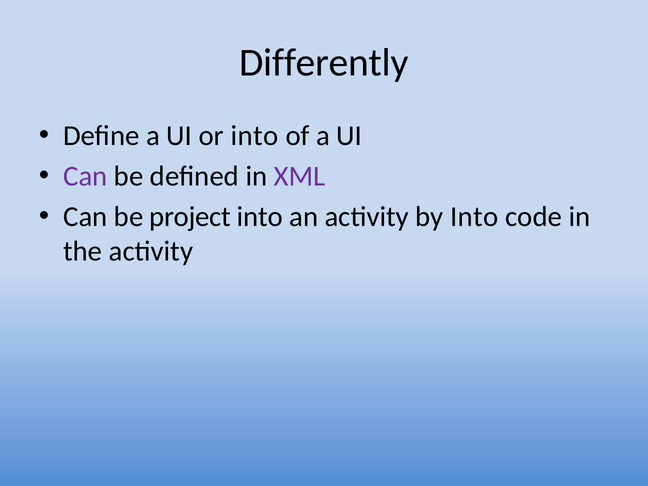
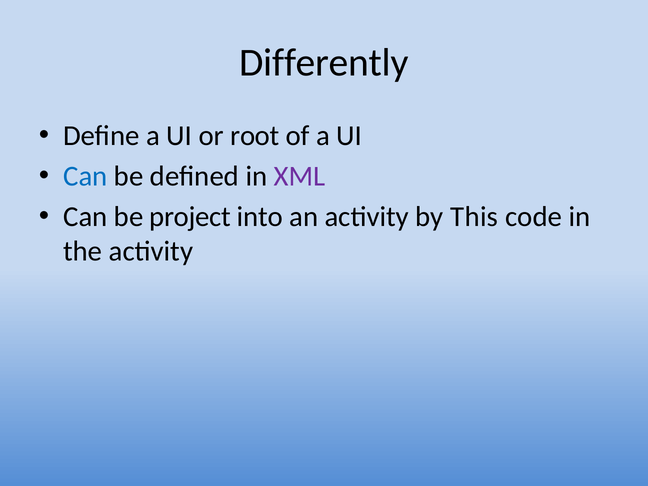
or into: into -> root
Can at (85, 176) colour: purple -> blue
by Into: Into -> This
